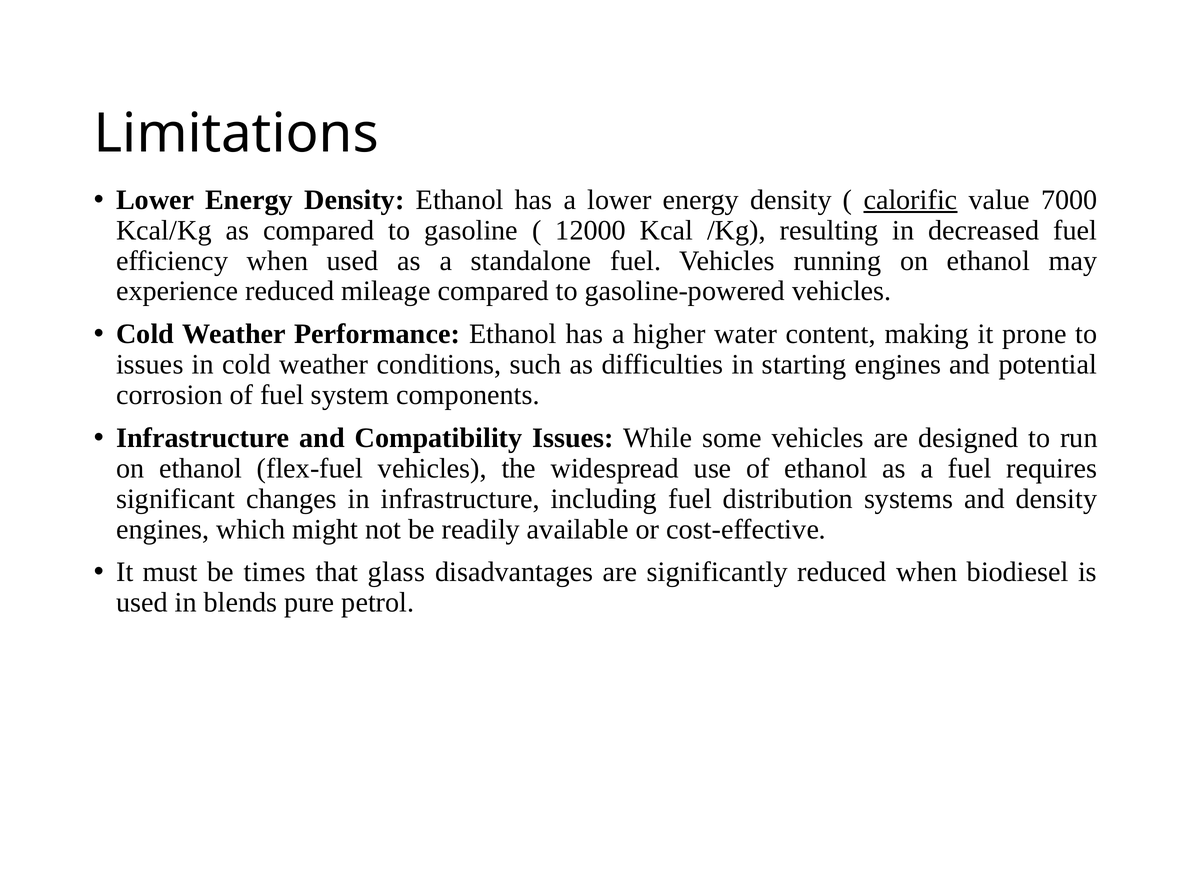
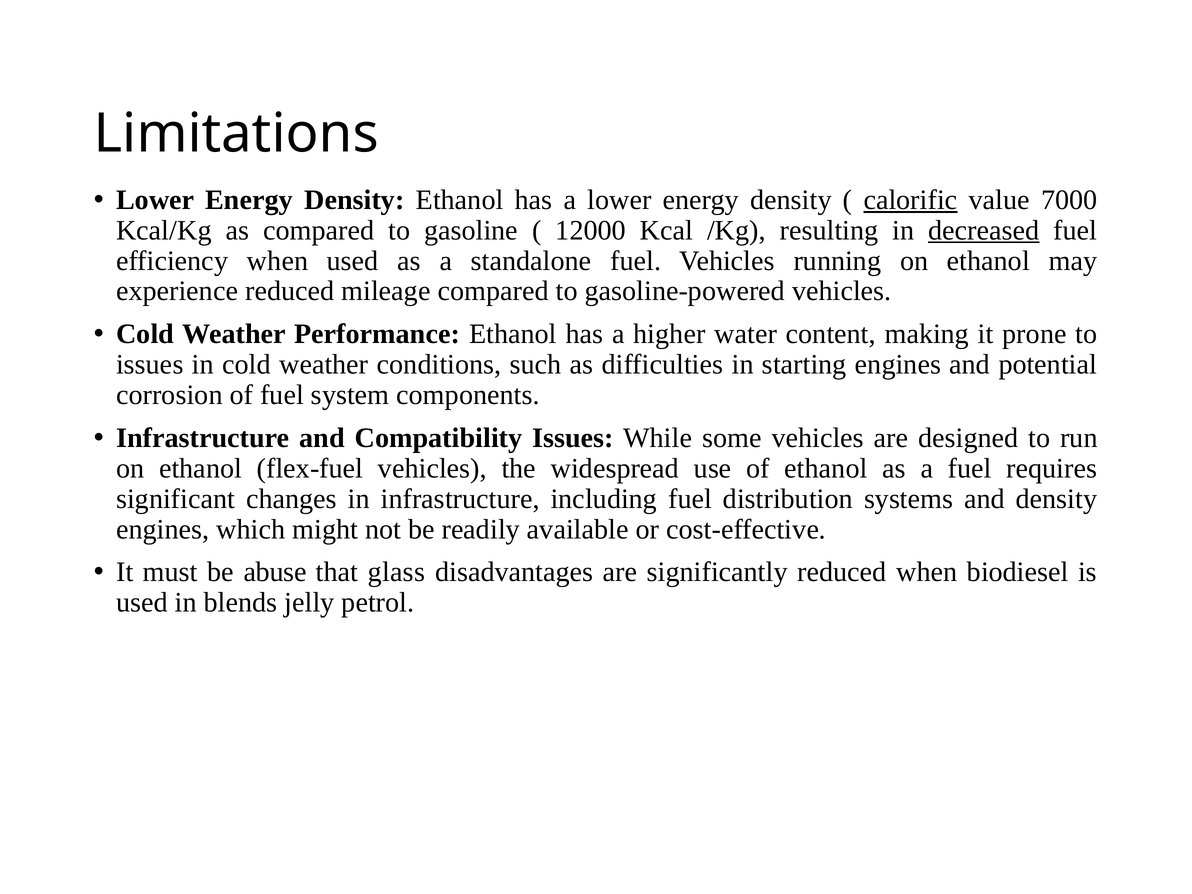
decreased underline: none -> present
times: times -> abuse
pure: pure -> jelly
